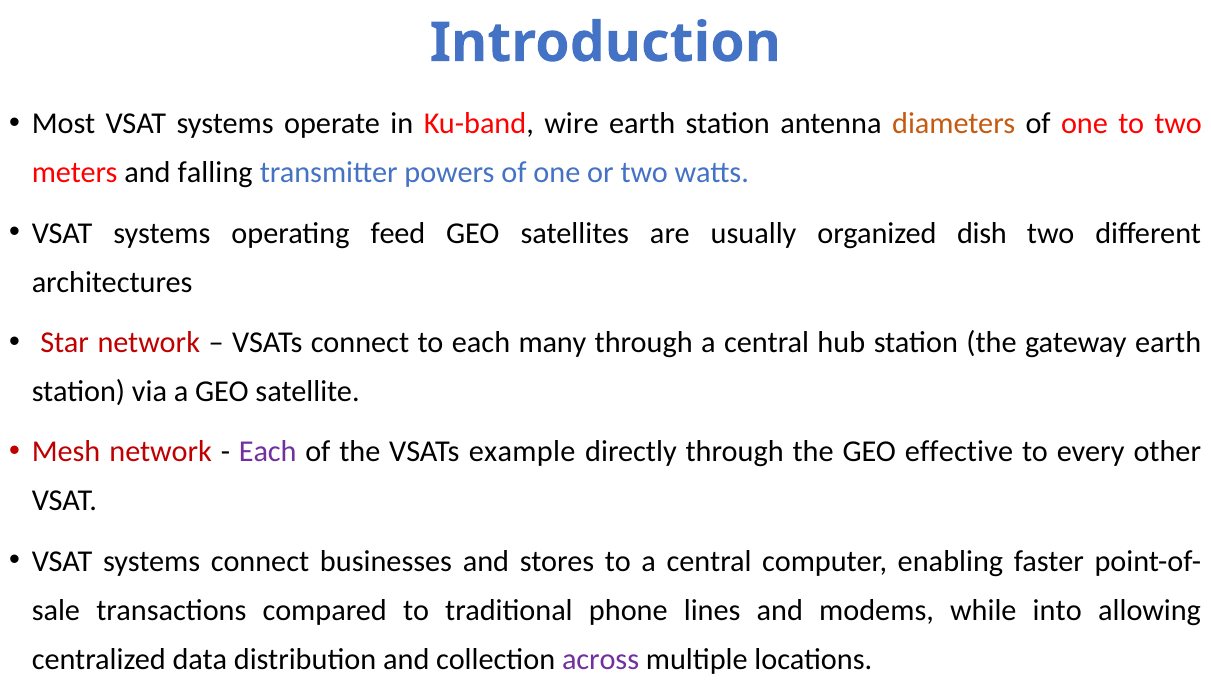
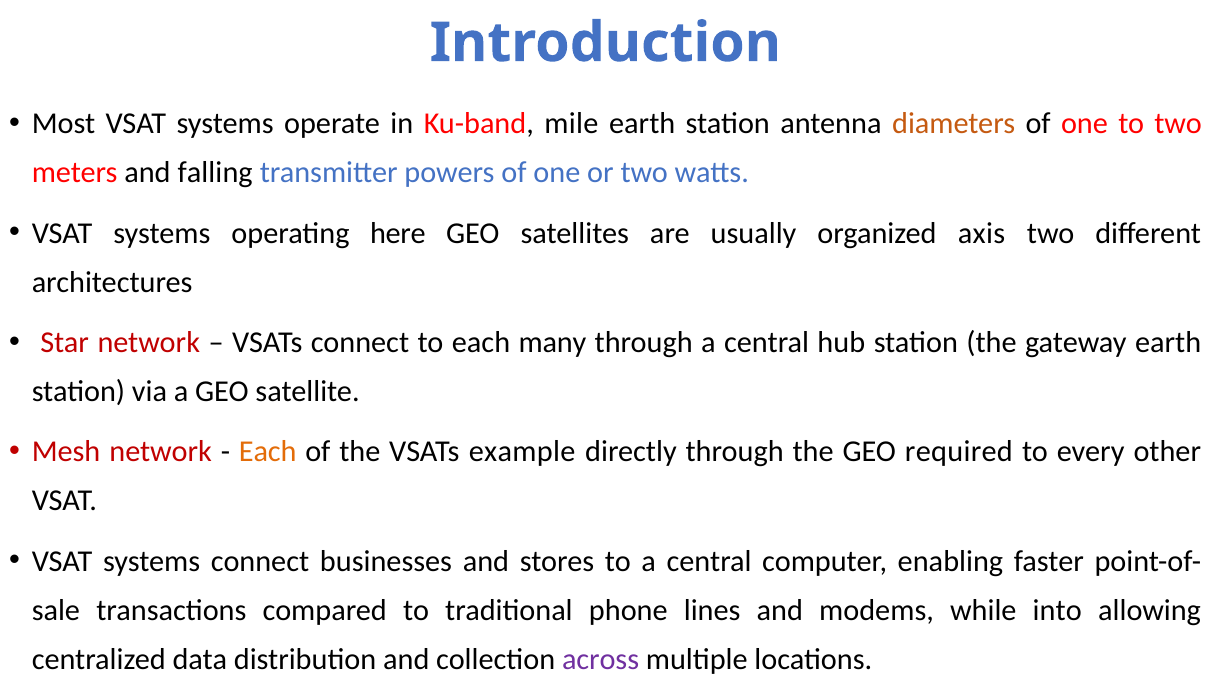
wire: wire -> mile
feed: feed -> here
dish: dish -> axis
Each at (268, 452) colour: purple -> orange
effective: effective -> required
